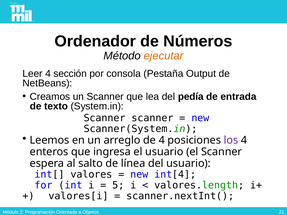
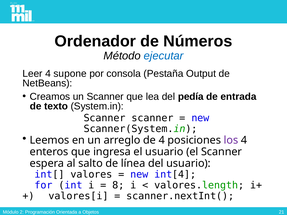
ejecutar colour: orange -> blue
sección: sección -> supone
5: 5 -> 8
